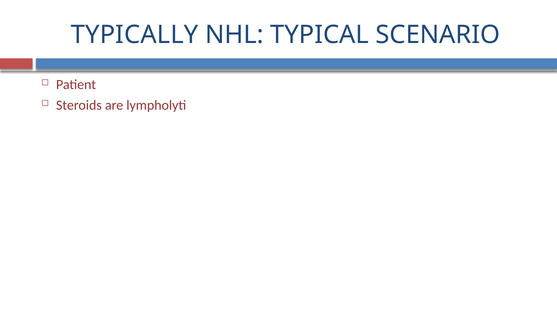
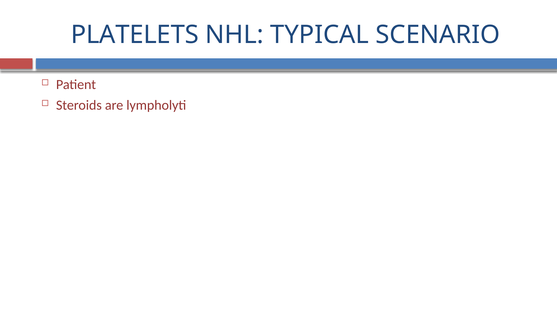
TYPICALLY: TYPICALLY -> PLATELETS
